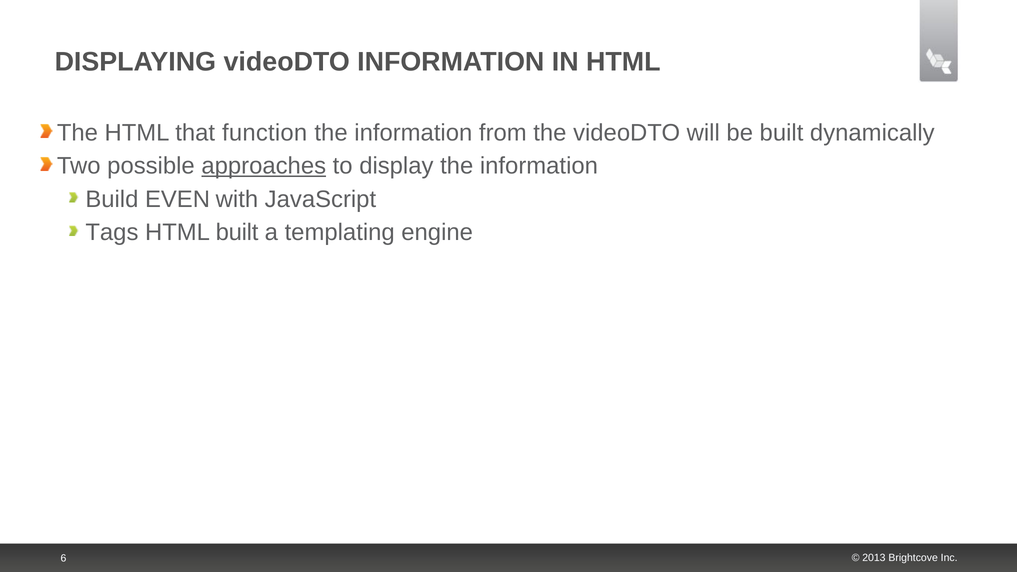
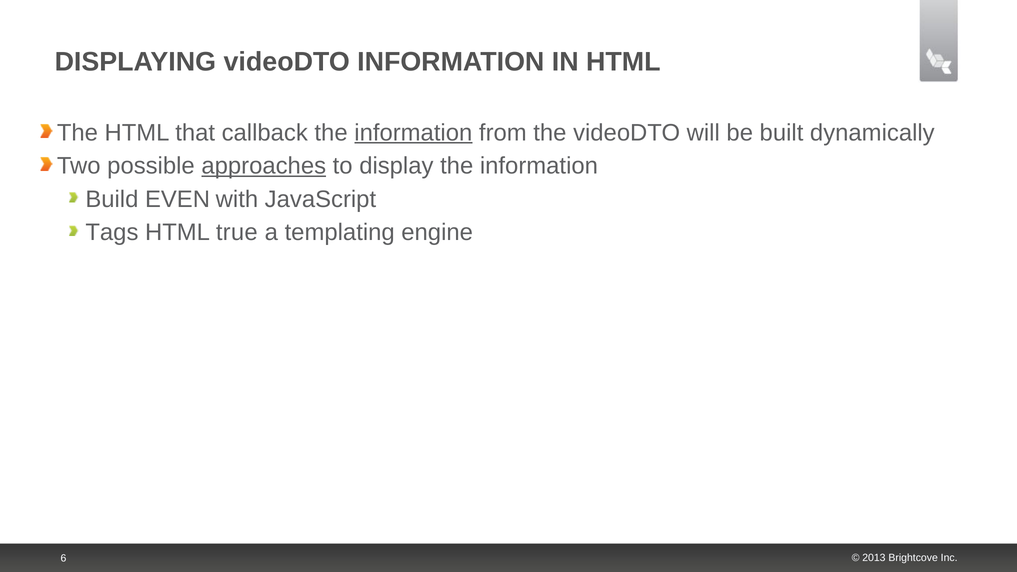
function: function -> callback
information at (413, 133) underline: none -> present
HTML built: built -> true
